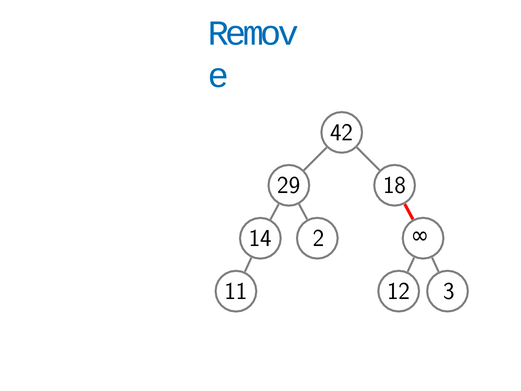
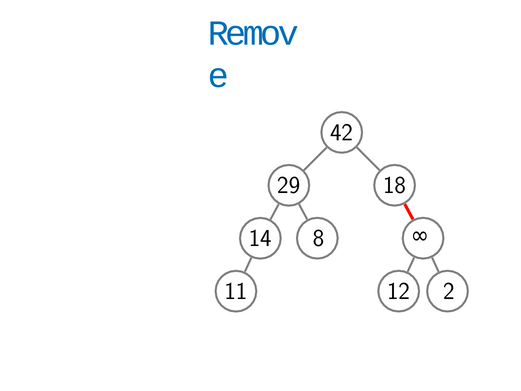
2: 2 -> 8
3: 3 -> 2
